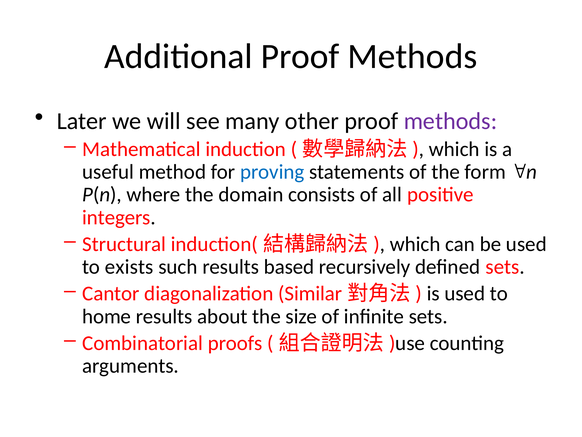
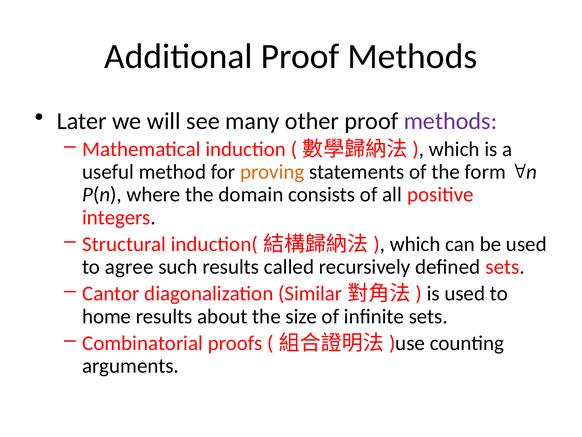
proving colour: blue -> orange
exists: exists -> agree
based: based -> called
